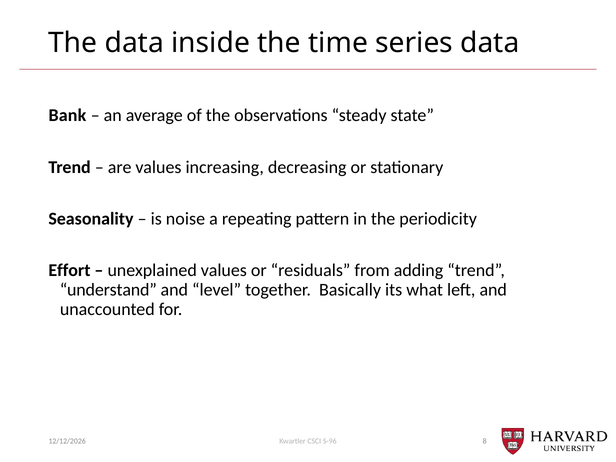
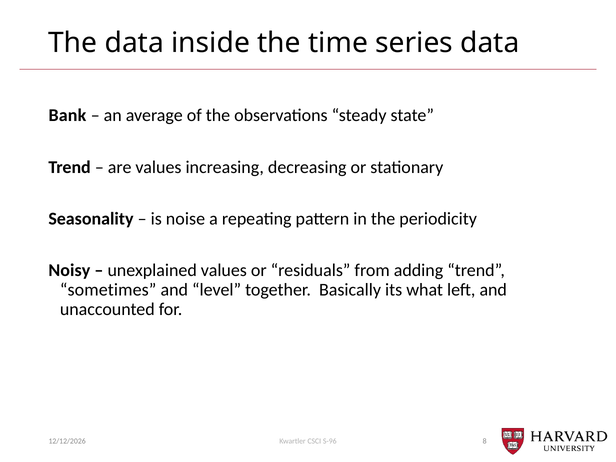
Effort: Effort -> Noisy
understand: understand -> sometimes
